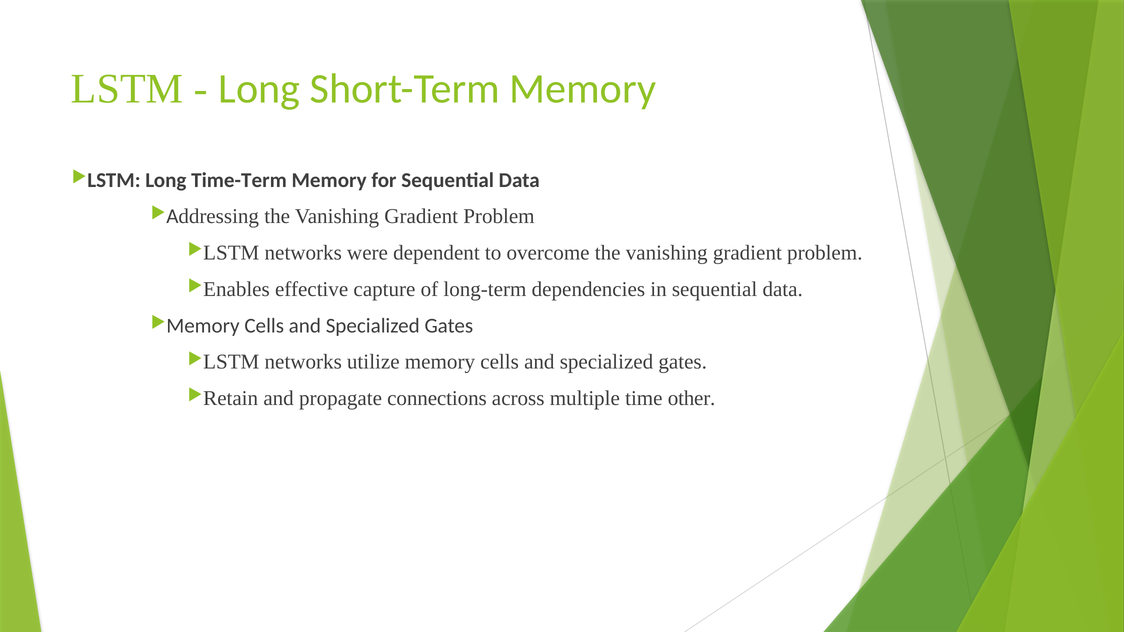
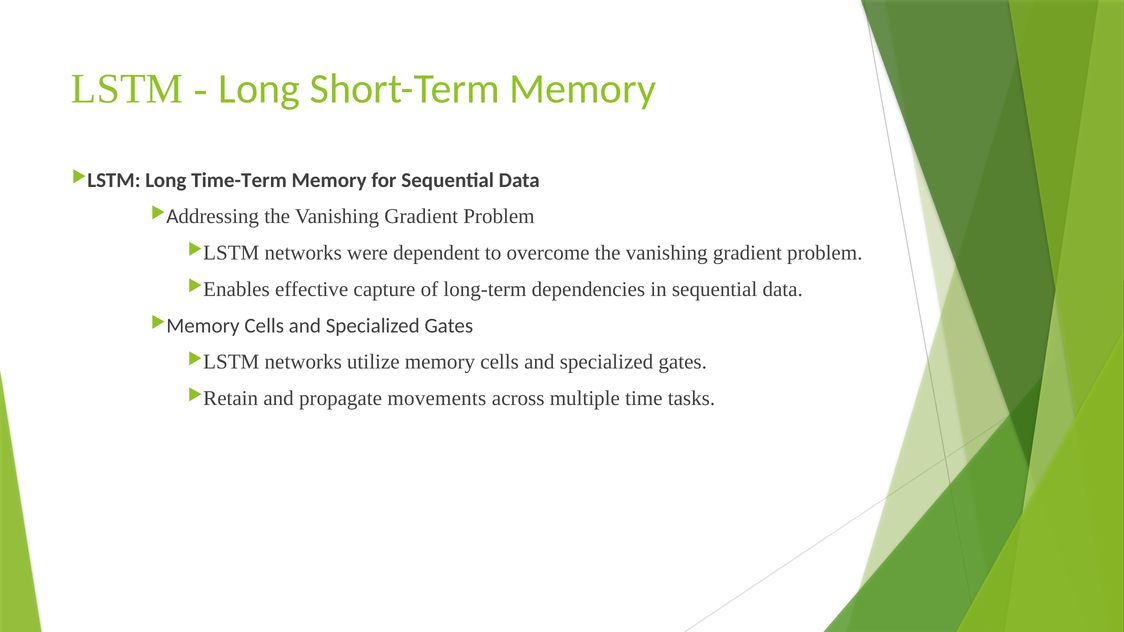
connections: connections -> movements
other: other -> tasks
